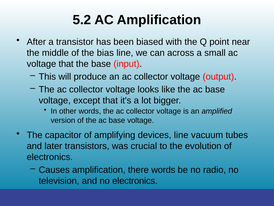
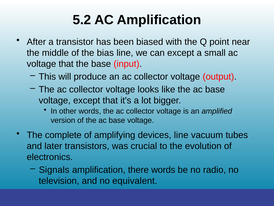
can across: across -> except
capacitor: capacitor -> complete
Causes: Causes -> Signals
no electronics: electronics -> equivalent
